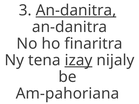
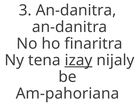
An-danitra at (76, 10) underline: present -> none
